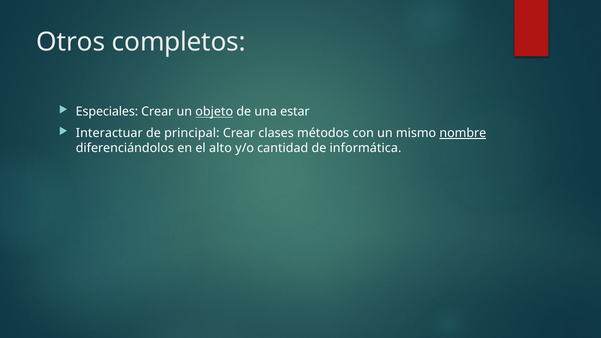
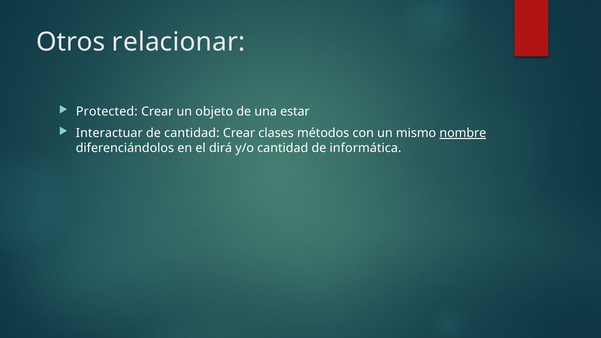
completos: completos -> relacionar
Especiales: Especiales -> Protected
objeto underline: present -> none
de principal: principal -> cantidad
alto: alto -> dirá
